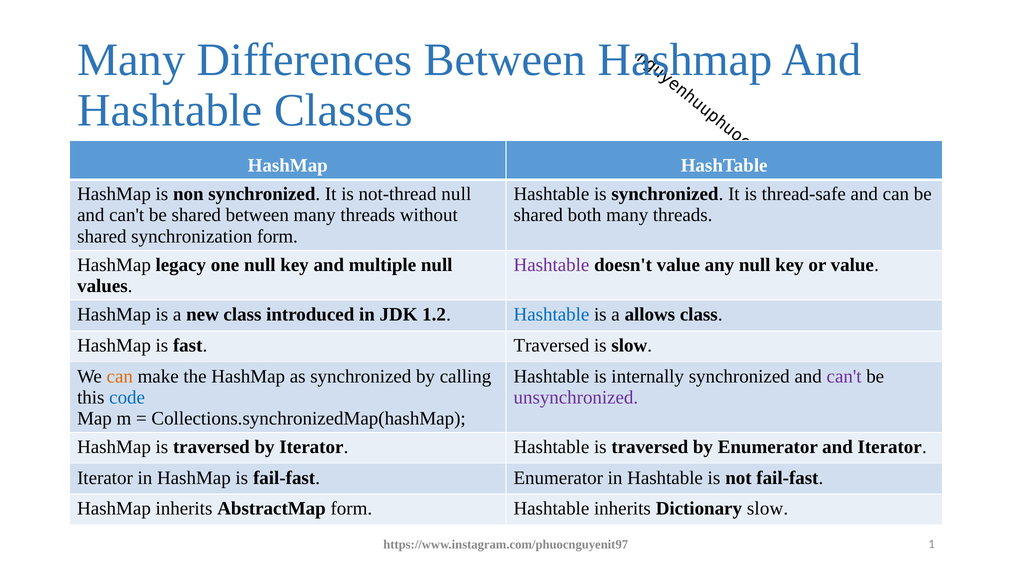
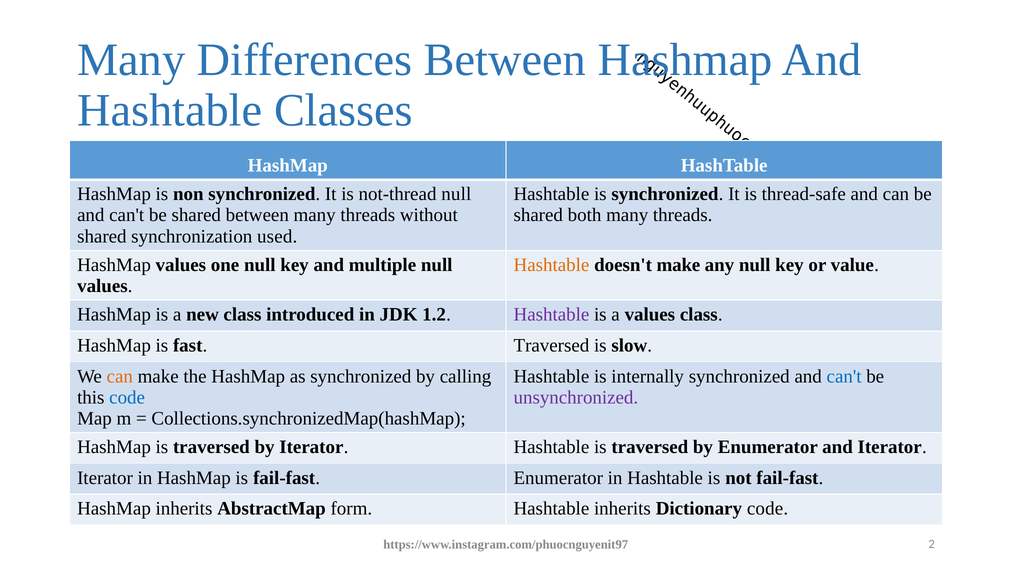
synchronization form: form -> used
HashMap legacy: legacy -> values
Hashtable at (551, 265) colour: purple -> orange
doesn't value: value -> make
Hashtable at (551, 314) colour: blue -> purple
a allows: allows -> values
can't at (844, 376) colour: purple -> blue
Dictionary slow: slow -> code
1: 1 -> 2
